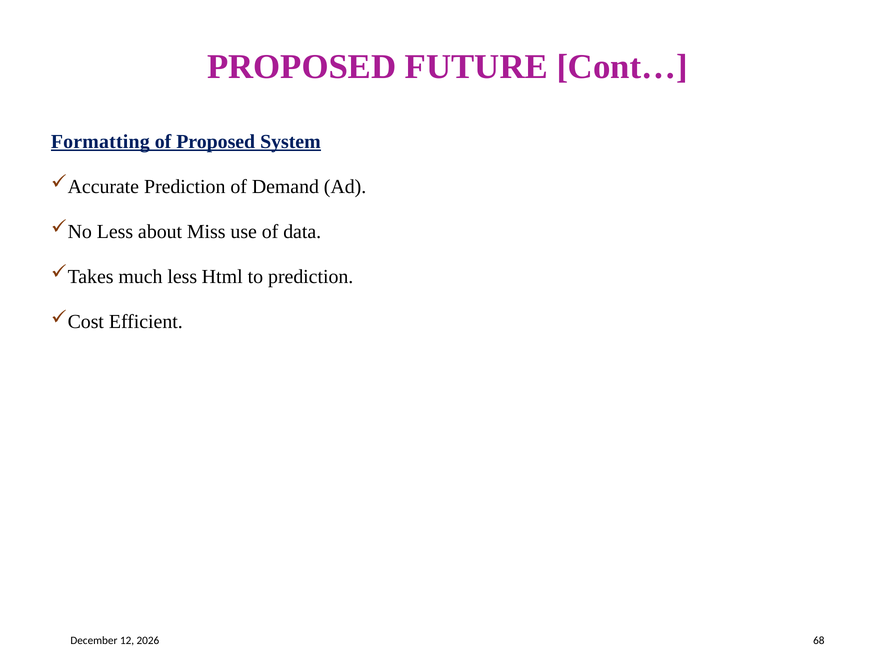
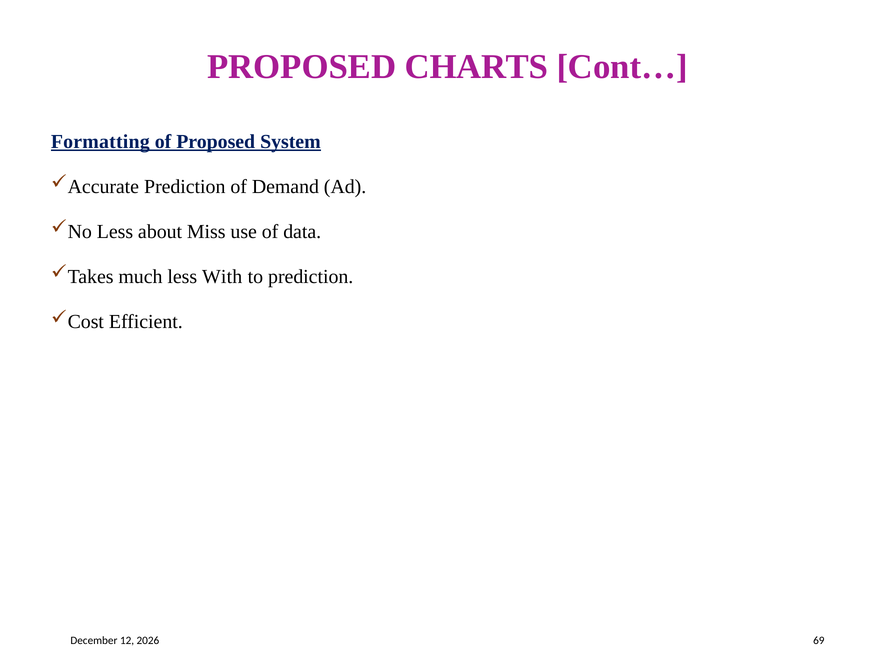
FUTURE: FUTURE -> CHARTS
Html: Html -> With
68: 68 -> 69
